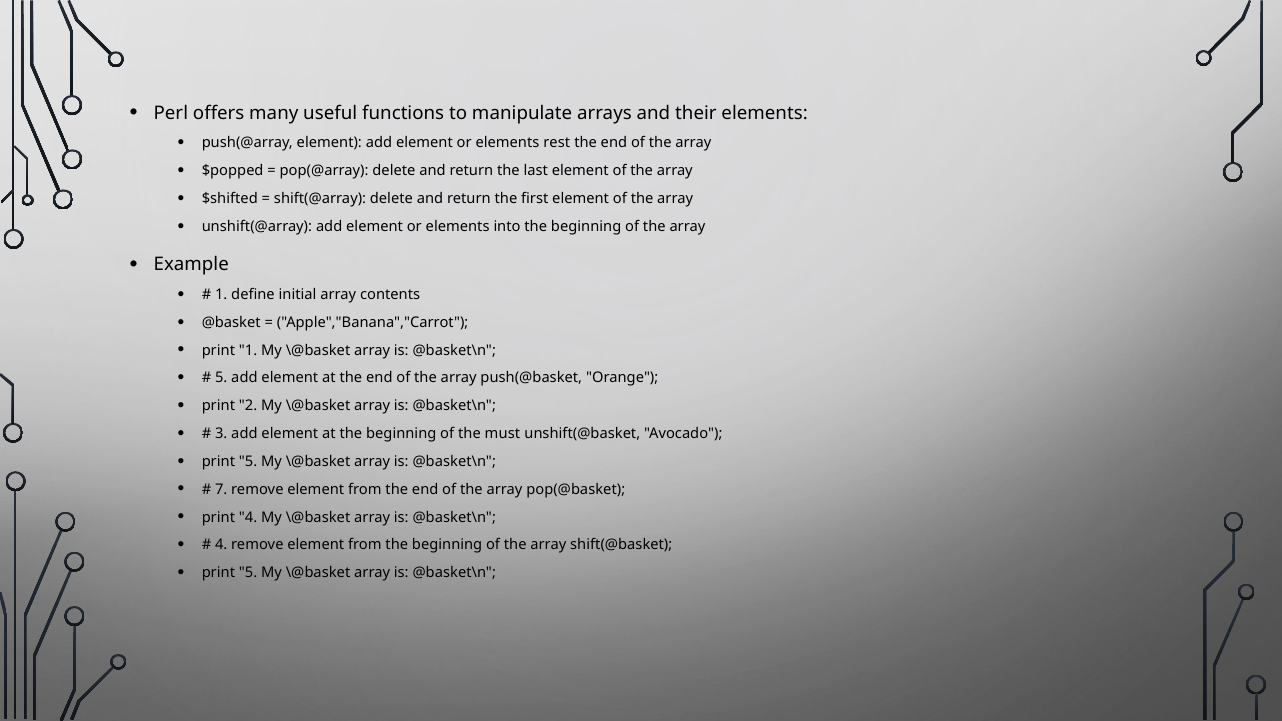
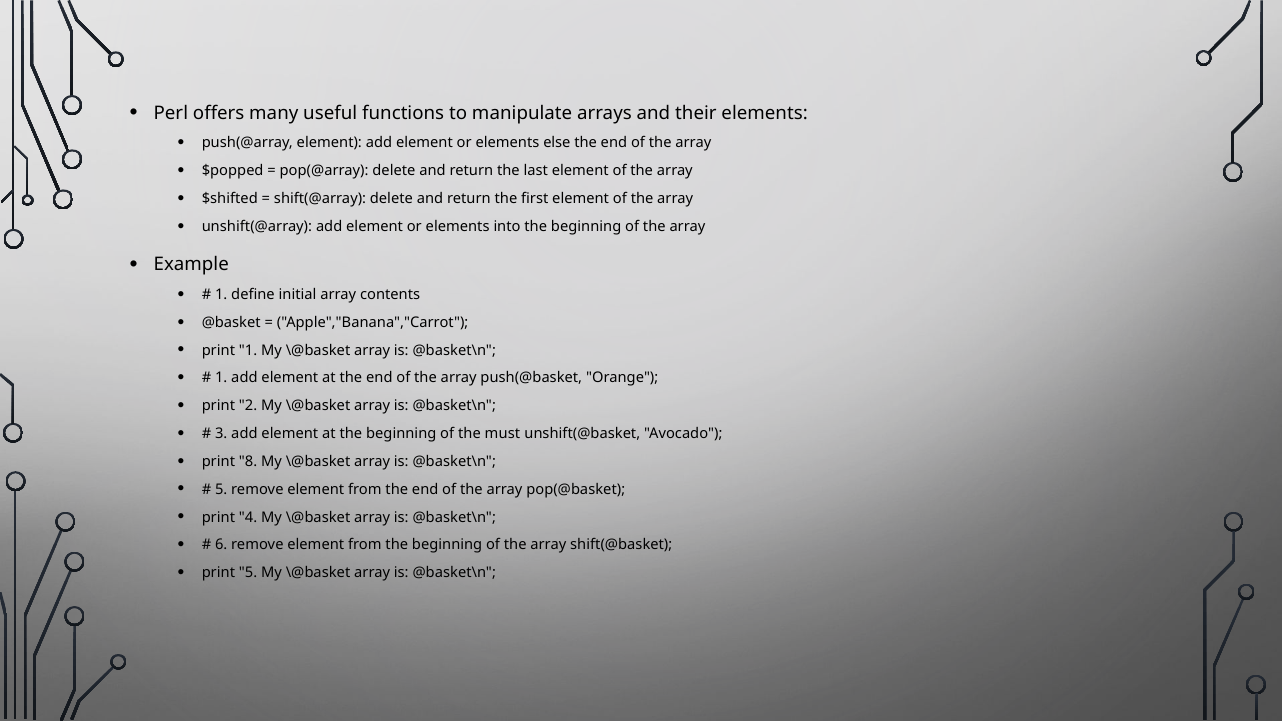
rest: rest -> else
5 at (221, 378): 5 -> 1
5 at (248, 462): 5 -> 8
7 at (221, 489): 7 -> 5
4 at (221, 545): 4 -> 6
